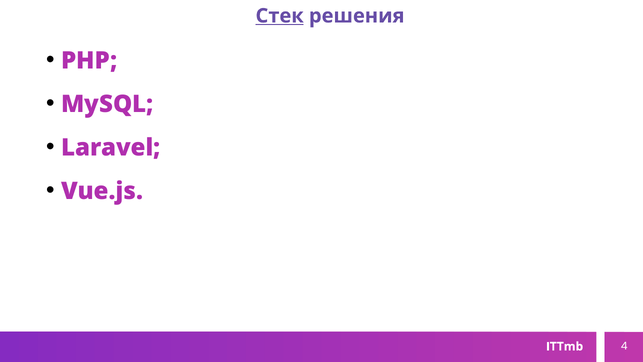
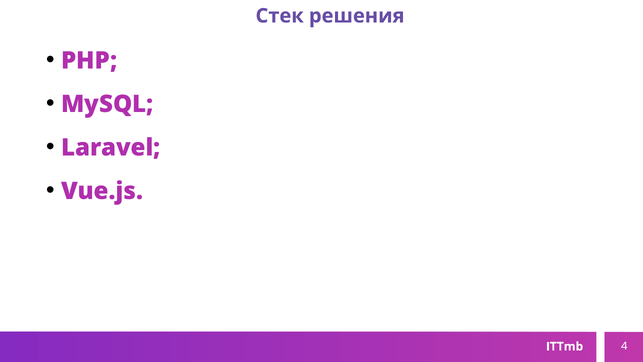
Стек underline: present -> none
